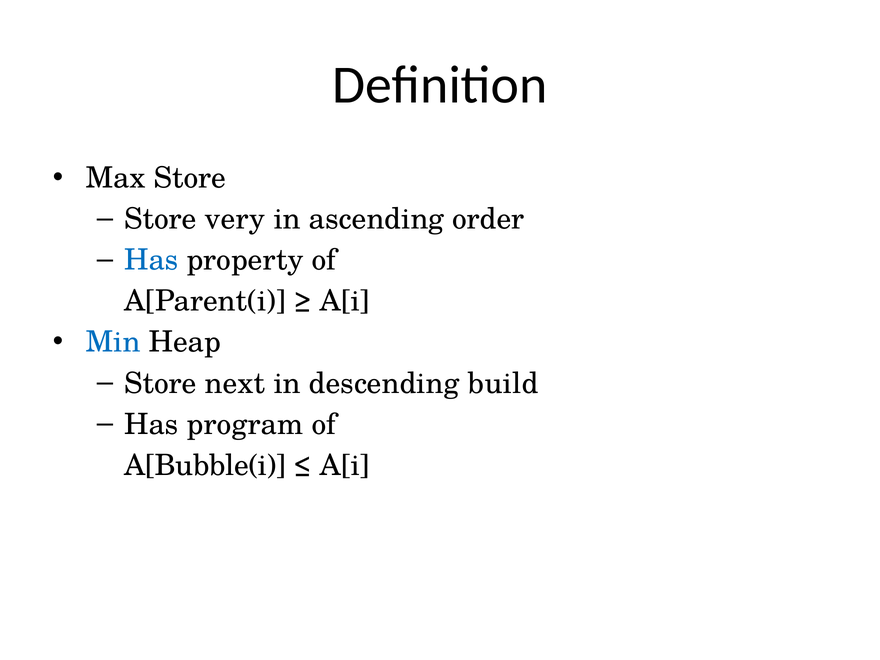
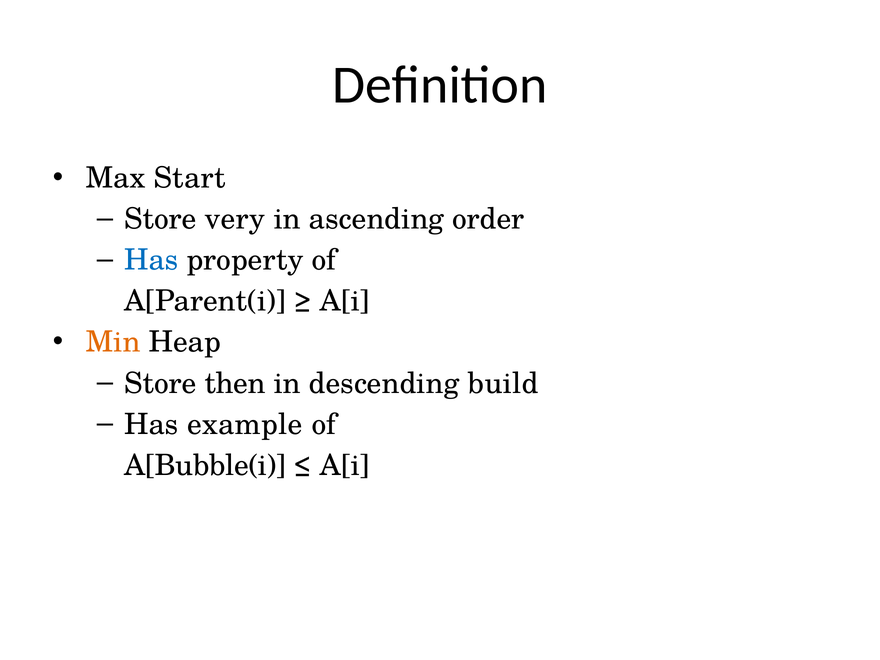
Max Store: Store -> Start
Min colour: blue -> orange
next: next -> then
program: program -> example
